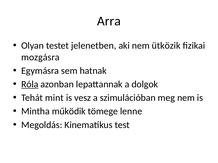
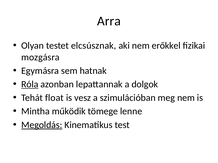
jelenetben: jelenetben -> elcsúsznak
ütközik: ütközik -> erőkkel
mint: mint -> float
Megoldás underline: none -> present
